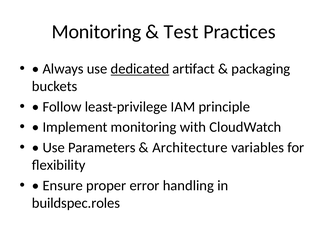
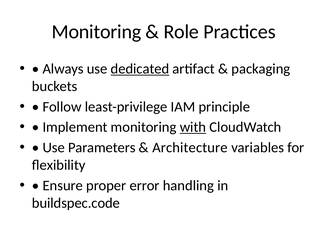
Test: Test -> Role
with underline: none -> present
buildspec.roles: buildspec.roles -> buildspec.code
